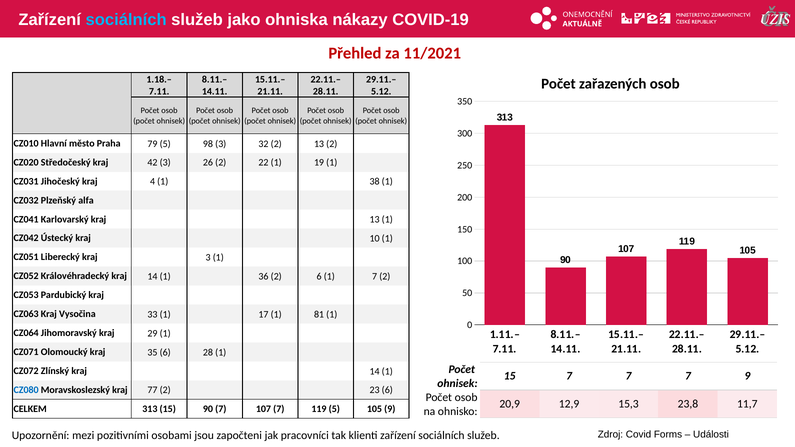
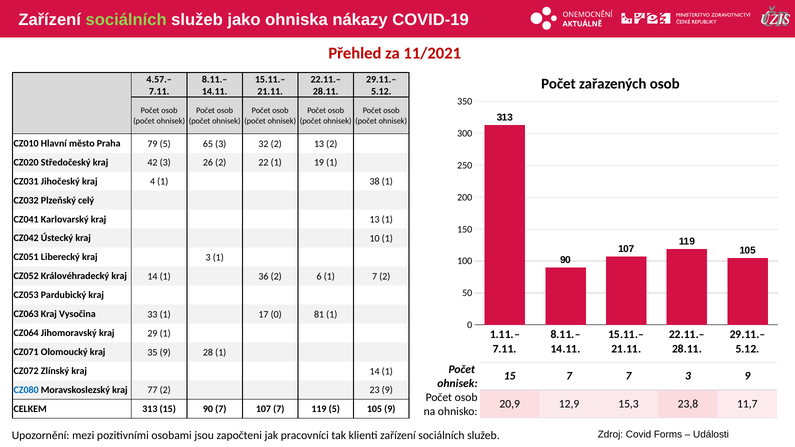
sociálních at (126, 20) colour: light blue -> light green
1.18.–: 1.18.– -> 4.57.–
98: 98 -> 65
alfa: alfa -> celý
17 1: 1 -> 0
35 6: 6 -> 9
7 7 7: 7 -> 3
23 6: 6 -> 9
